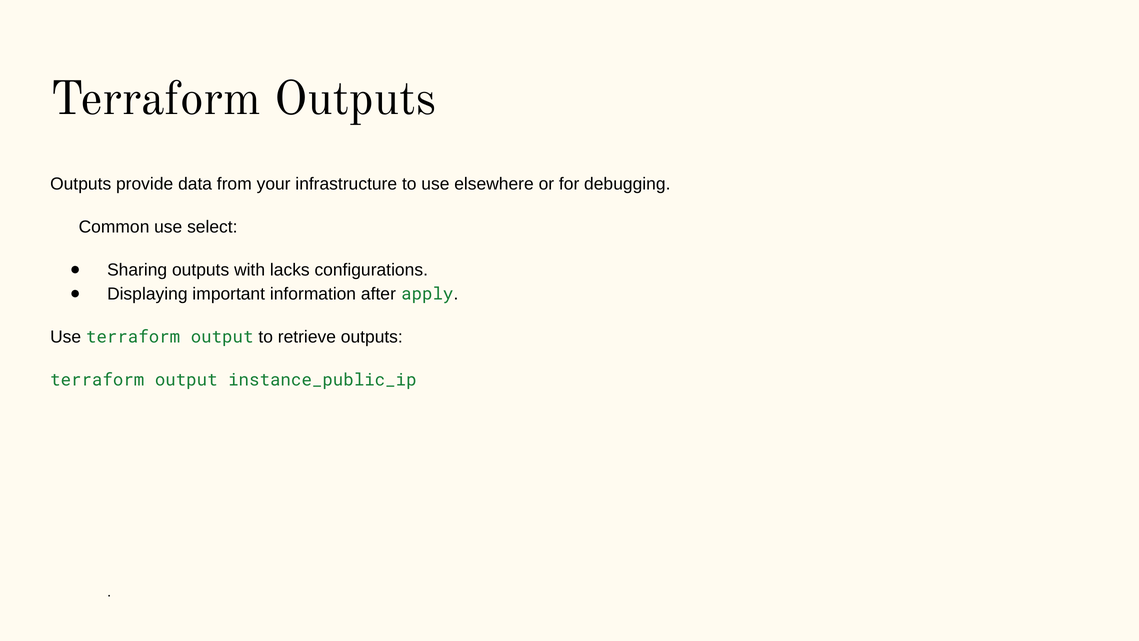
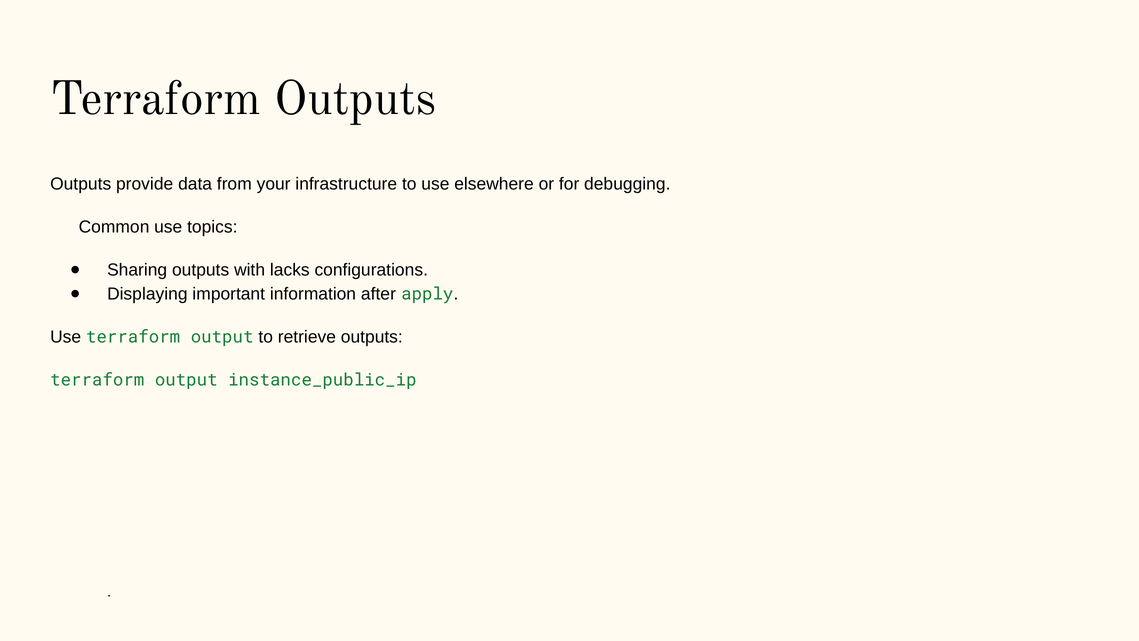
select: select -> topics
